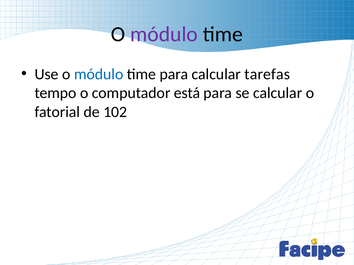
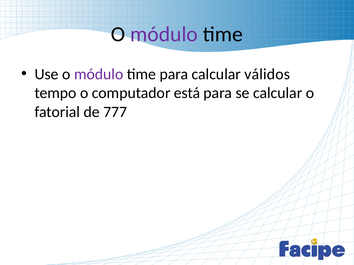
módulo at (99, 74) colour: blue -> purple
tarefas: tarefas -> válidos
102: 102 -> 777
